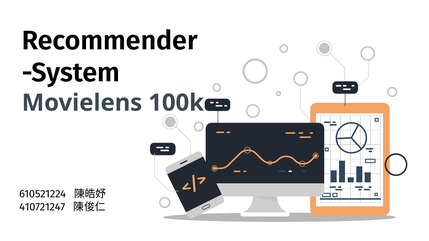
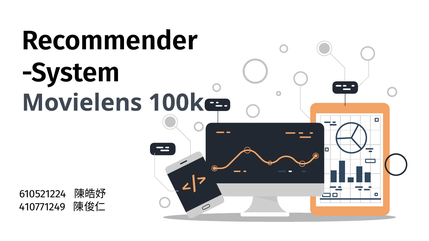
410721247: 410721247 -> 410771249
